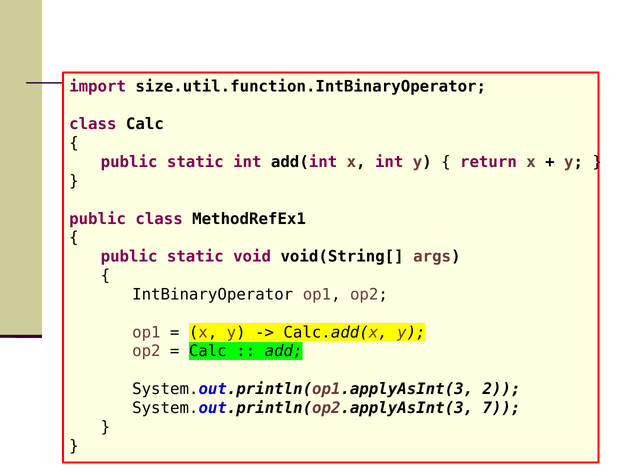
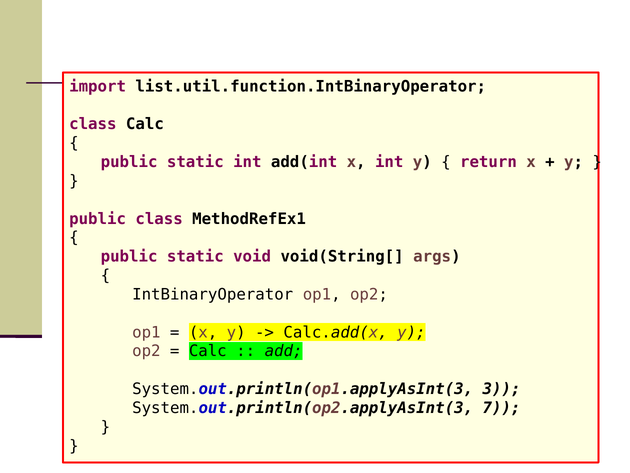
size.util.function.IntBinaryOperator: size.util.function.IntBinaryOperator -> list.util.function.IntBinaryOperator
2: 2 -> 3
